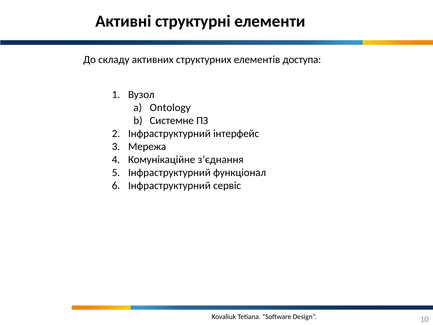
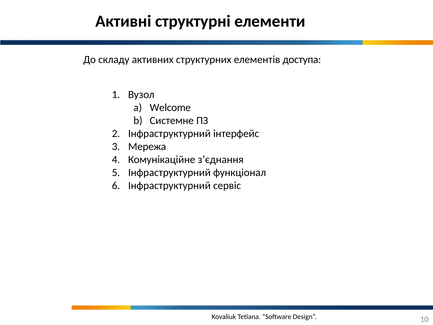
Ontology: Ontology -> Welcome
